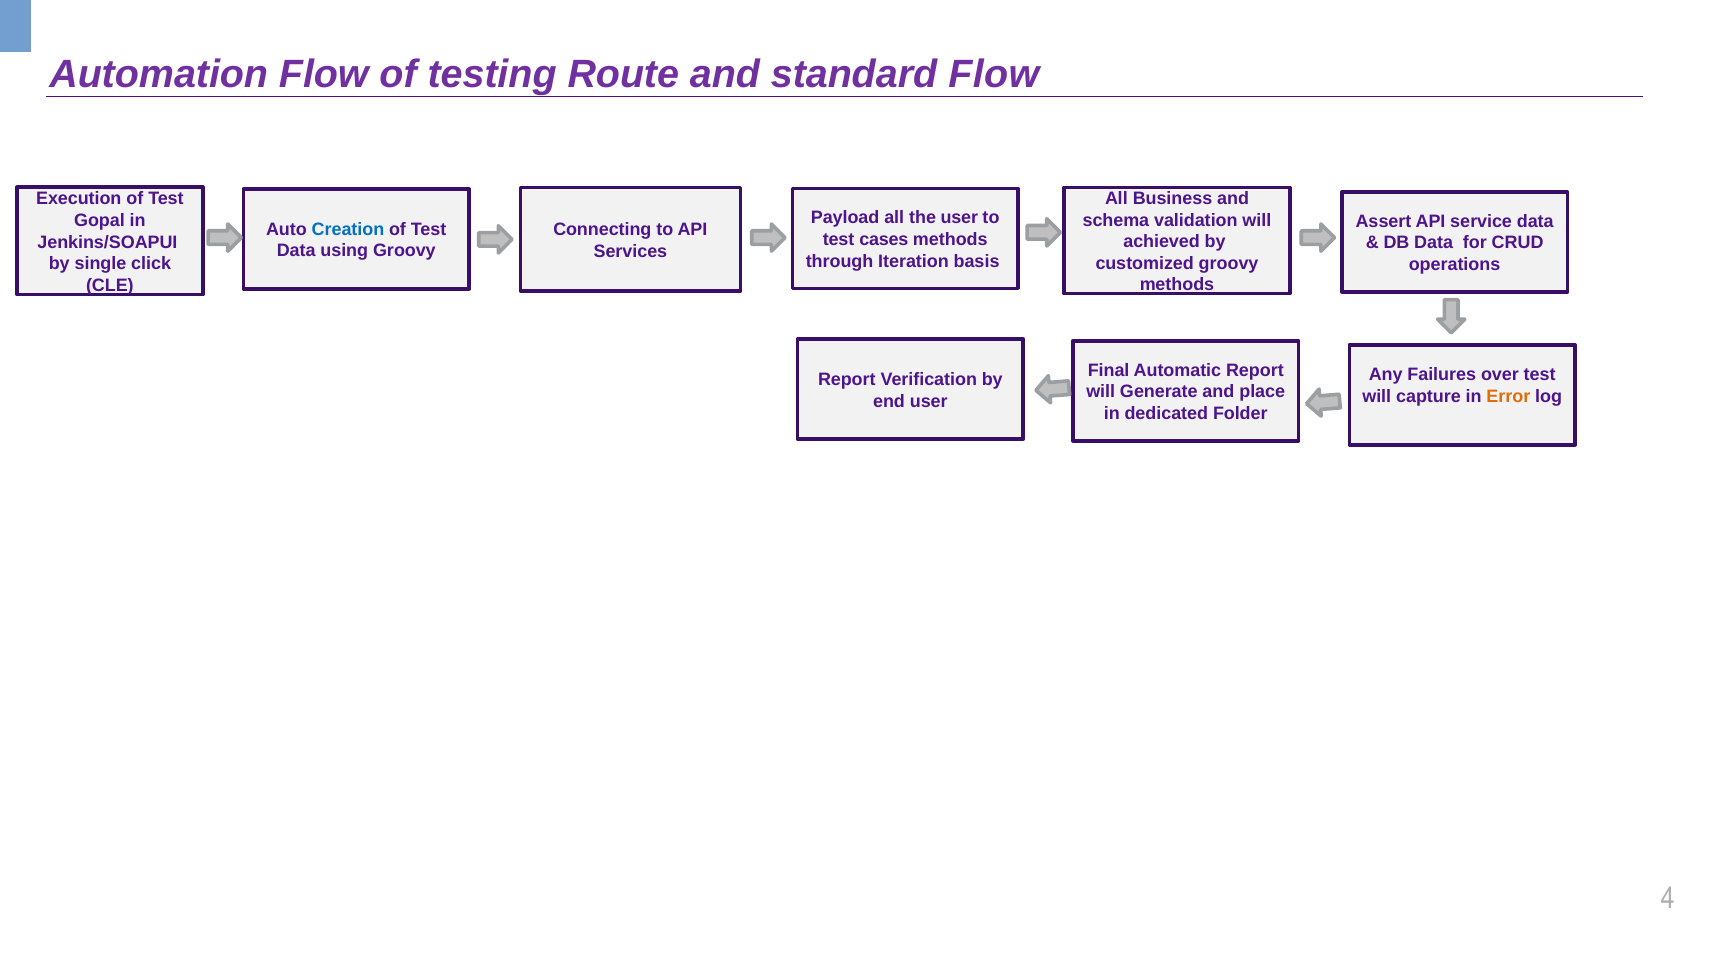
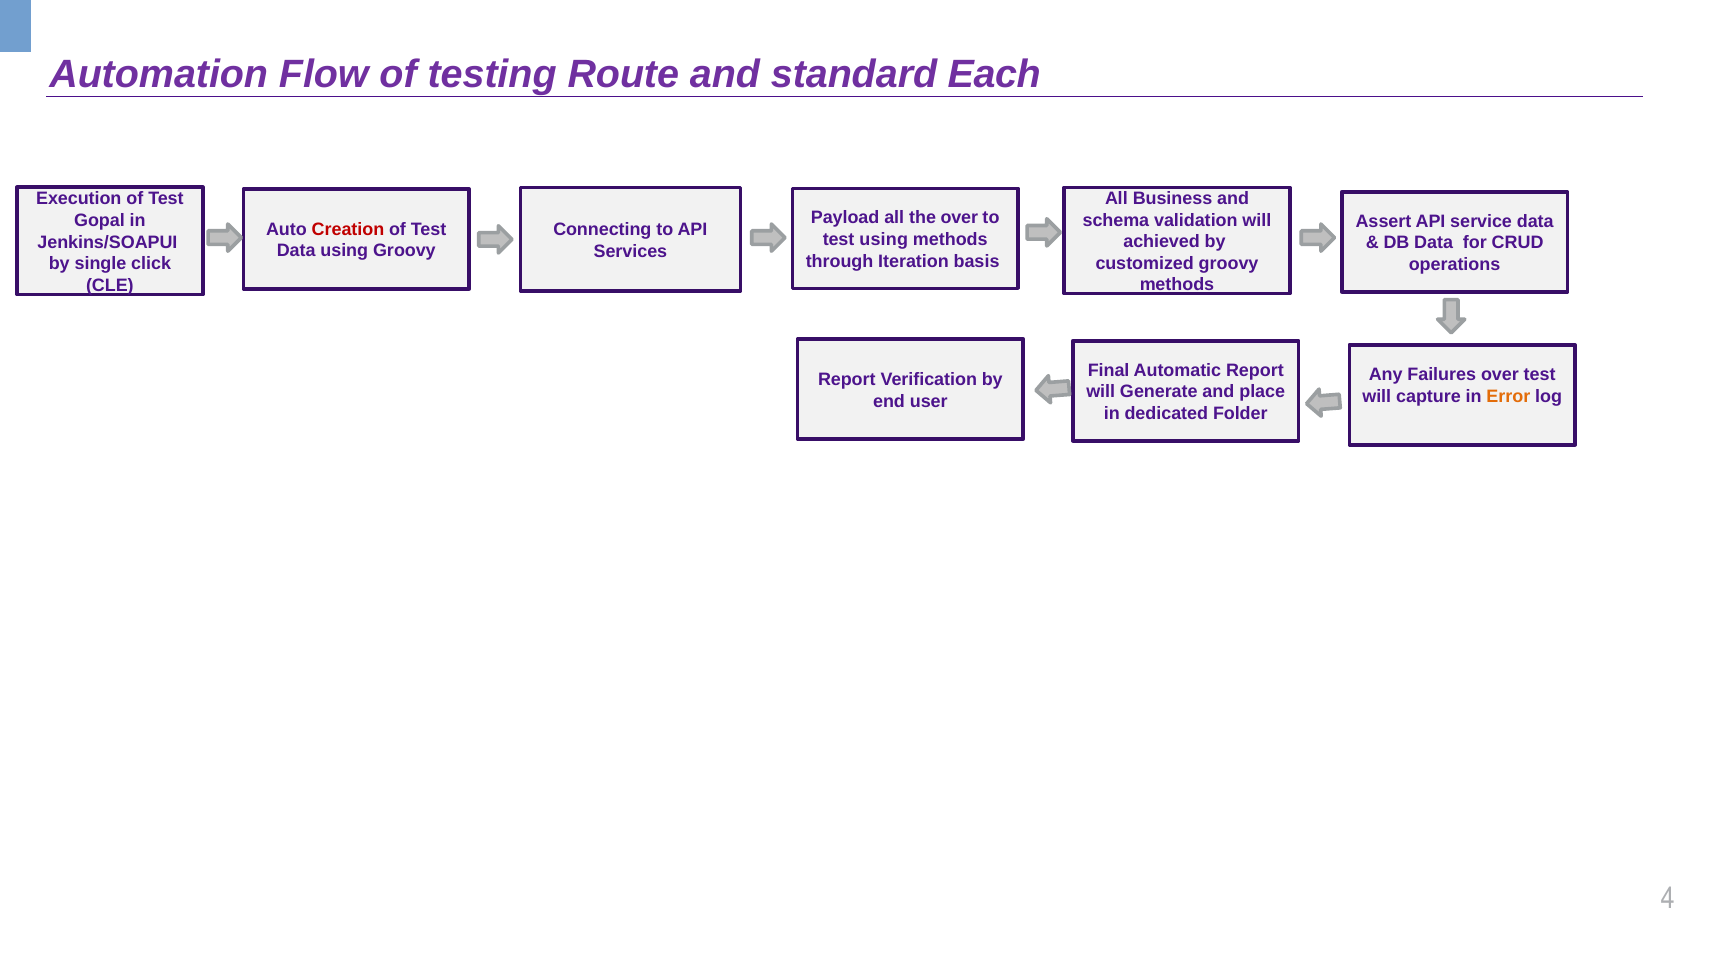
standard Flow: Flow -> Each
the user: user -> over
Creation colour: blue -> red
test cases: cases -> using
